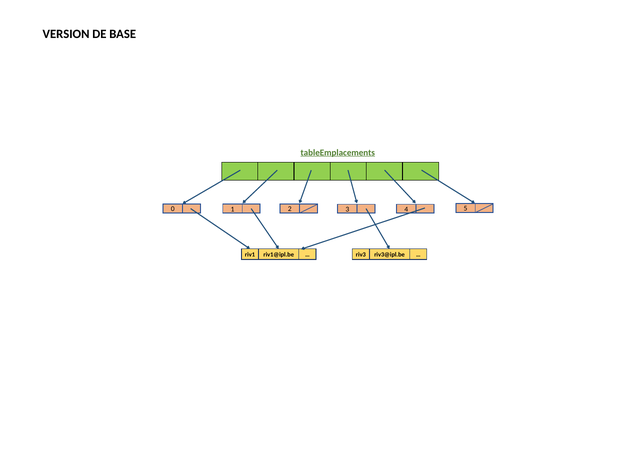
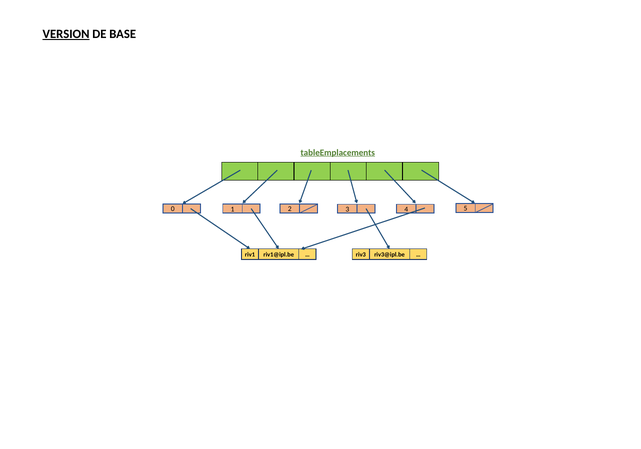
VERSION underline: none -> present
